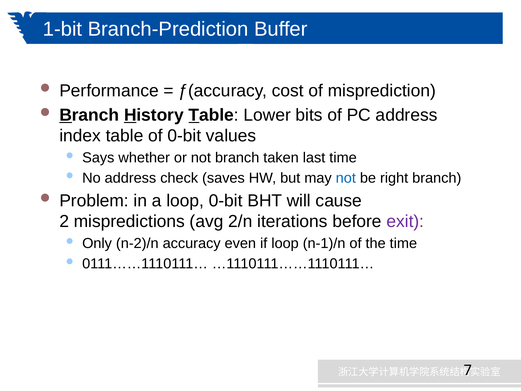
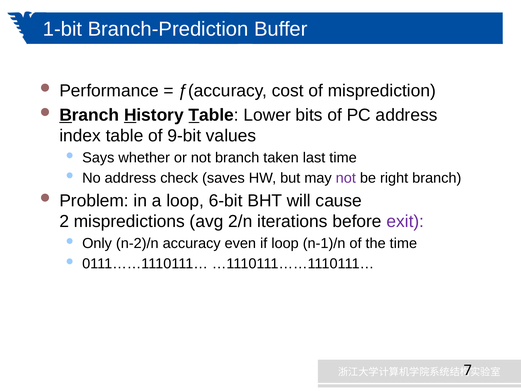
of 0-bit: 0-bit -> 9-bit
not at (346, 178) colour: blue -> purple
loop 0-bit: 0-bit -> 6-bit
